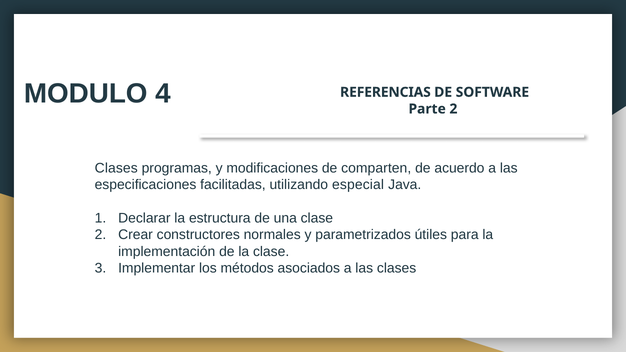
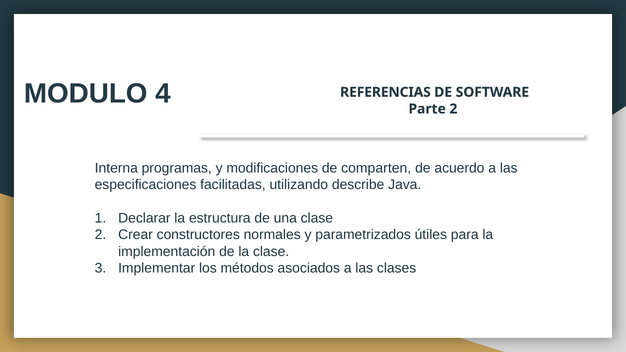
Clases at (116, 168): Clases -> Interna
especial: especial -> describe
